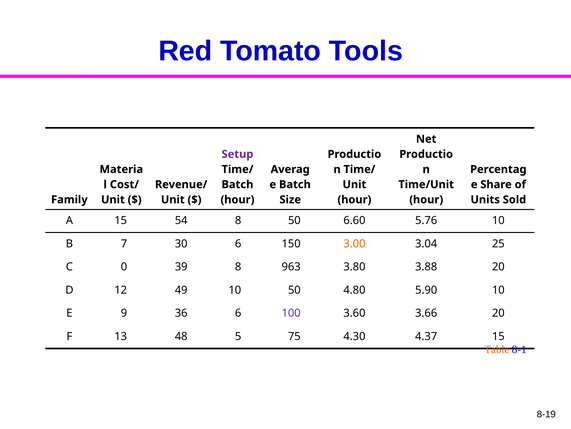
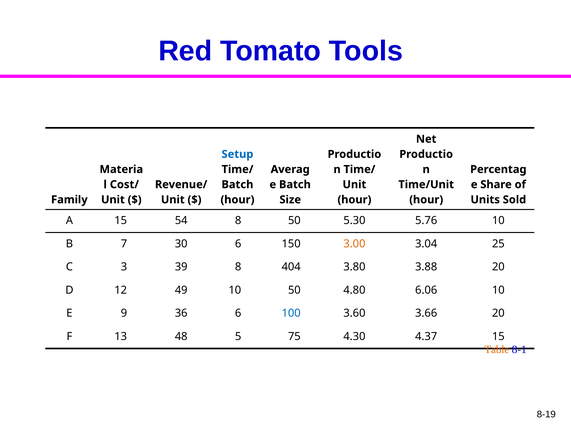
Setup colour: purple -> blue
6.60: 6.60 -> 5.30
0: 0 -> 3
963: 963 -> 404
5.90: 5.90 -> 6.06
100 colour: purple -> blue
